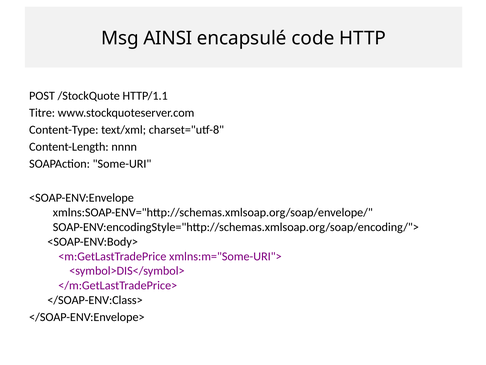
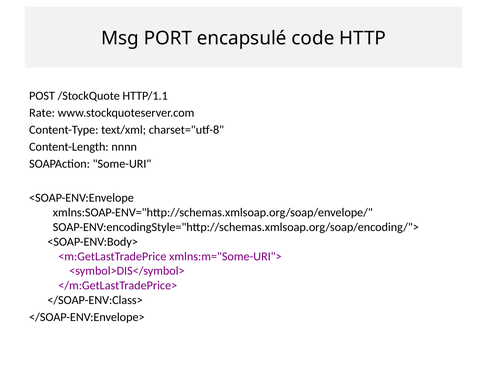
AINSI: AINSI -> PORT
Titre: Titre -> Rate
